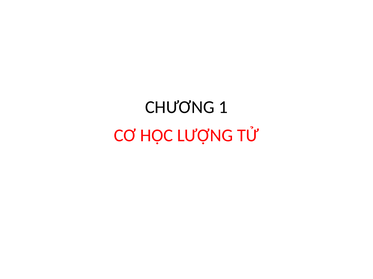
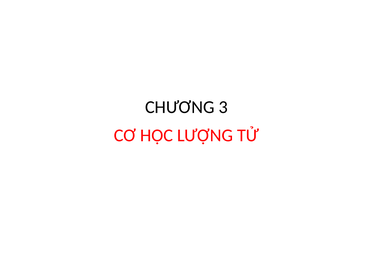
1: 1 -> 3
